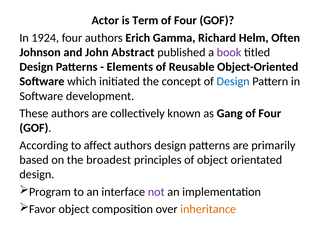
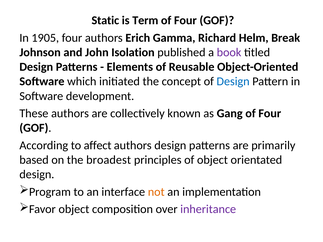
Actor: Actor -> Static
1924: 1924 -> 1905
Often: Often -> Break
Abstract: Abstract -> Isolation
not colour: purple -> orange
inheritance colour: orange -> purple
